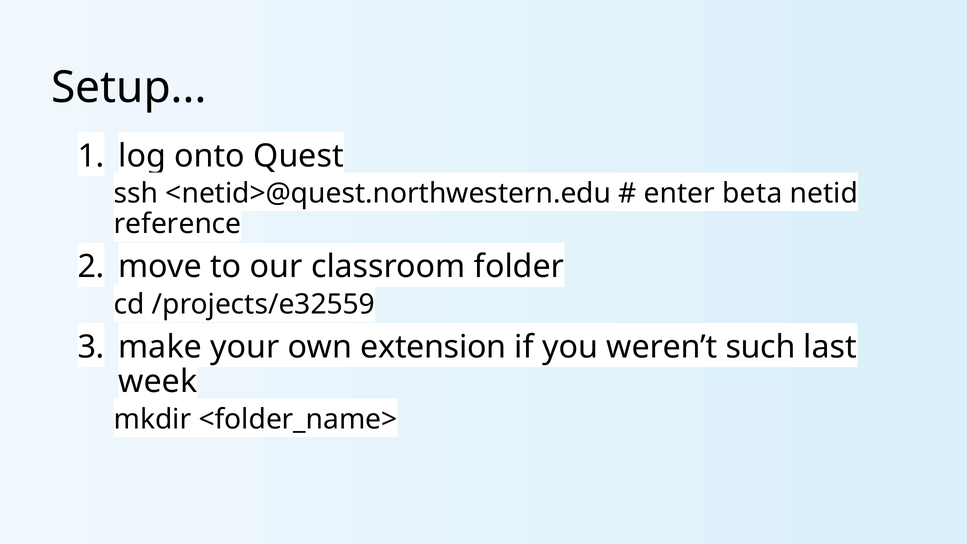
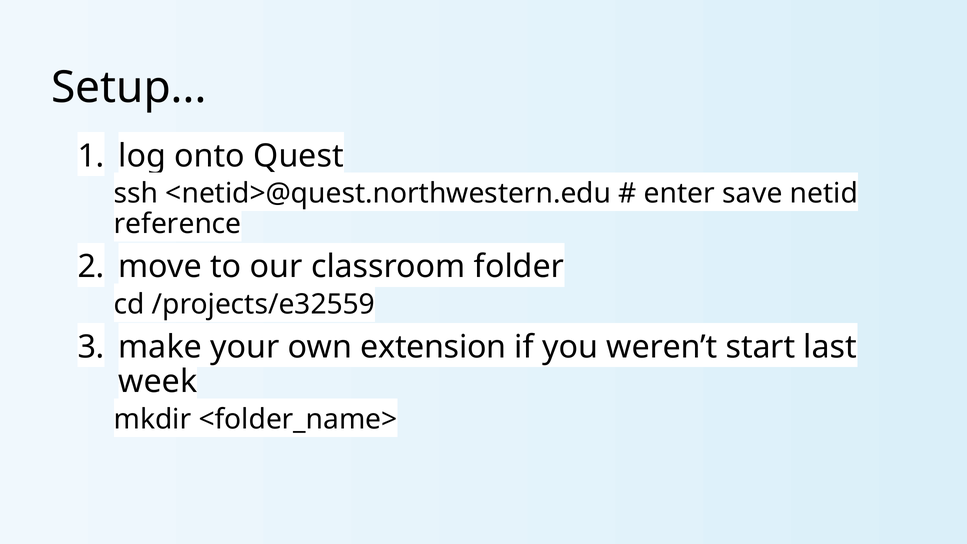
beta: beta -> save
such: such -> start
